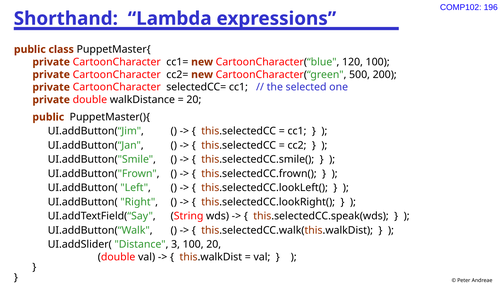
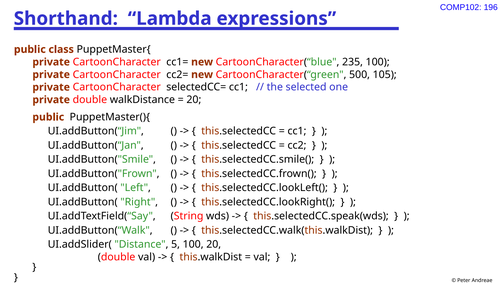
120: 120 -> 235
200: 200 -> 105
3: 3 -> 5
